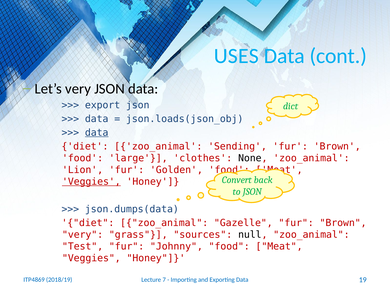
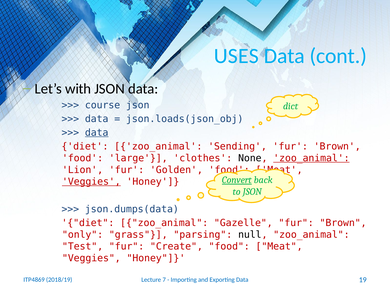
Let’s very: very -> with
export: export -> course
zoo_animal at (311, 158) underline: none -> present
Convert underline: none -> present
very at (83, 234): very -> only
sources: sources -> parsing
Johnny: Johnny -> Create
